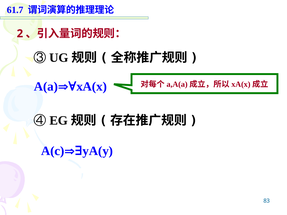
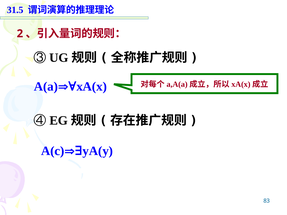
61.7: 61.7 -> 31.5
